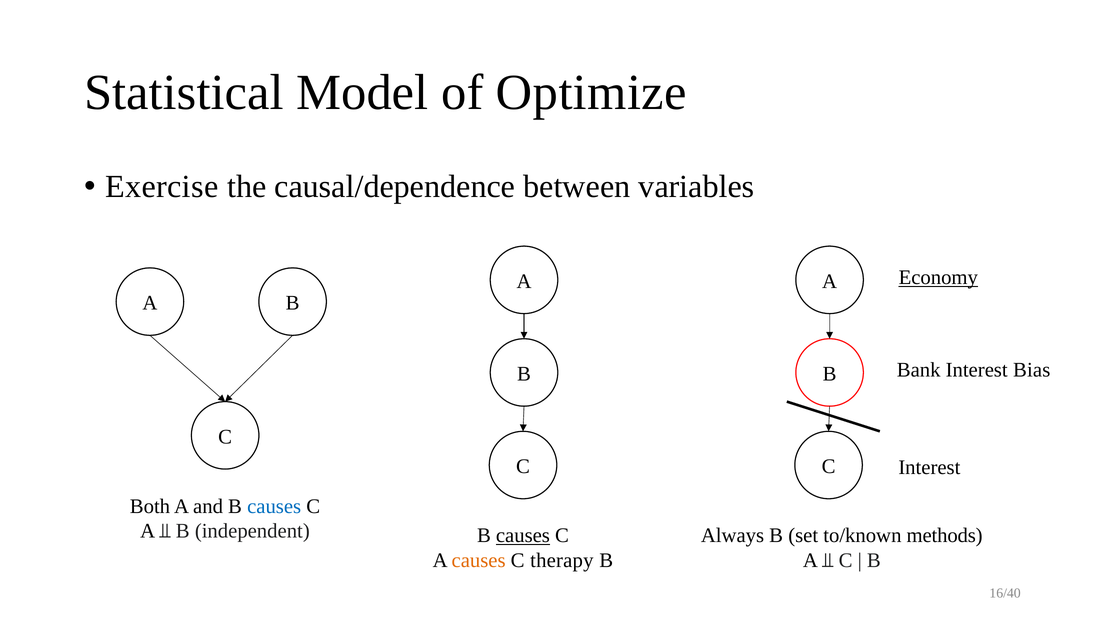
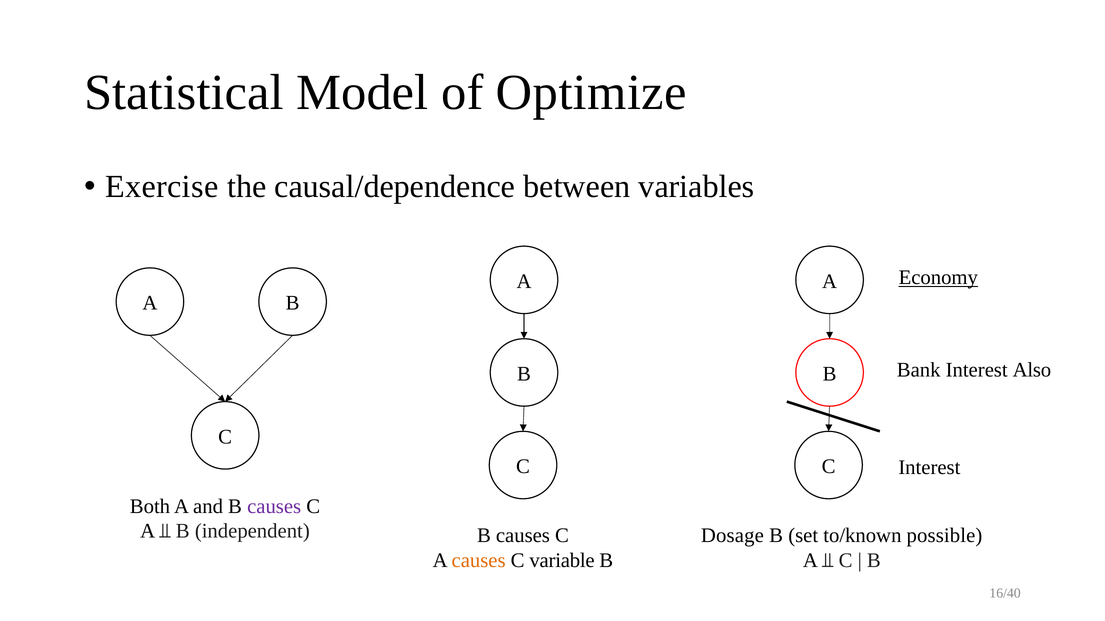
Bias: Bias -> Also
causes at (274, 507) colour: blue -> purple
causes at (523, 536) underline: present -> none
Always: Always -> Dosage
methods: methods -> possible
therapy: therapy -> variable
